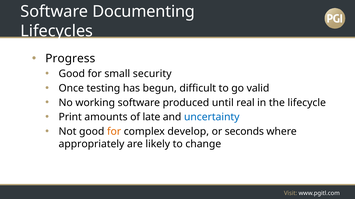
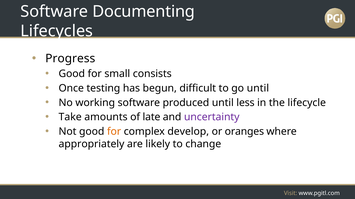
security: security -> consists
go valid: valid -> until
real: real -> less
Print: Print -> Take
uncertainty colour: blue -> purple
seconds: seconds -> oranges
